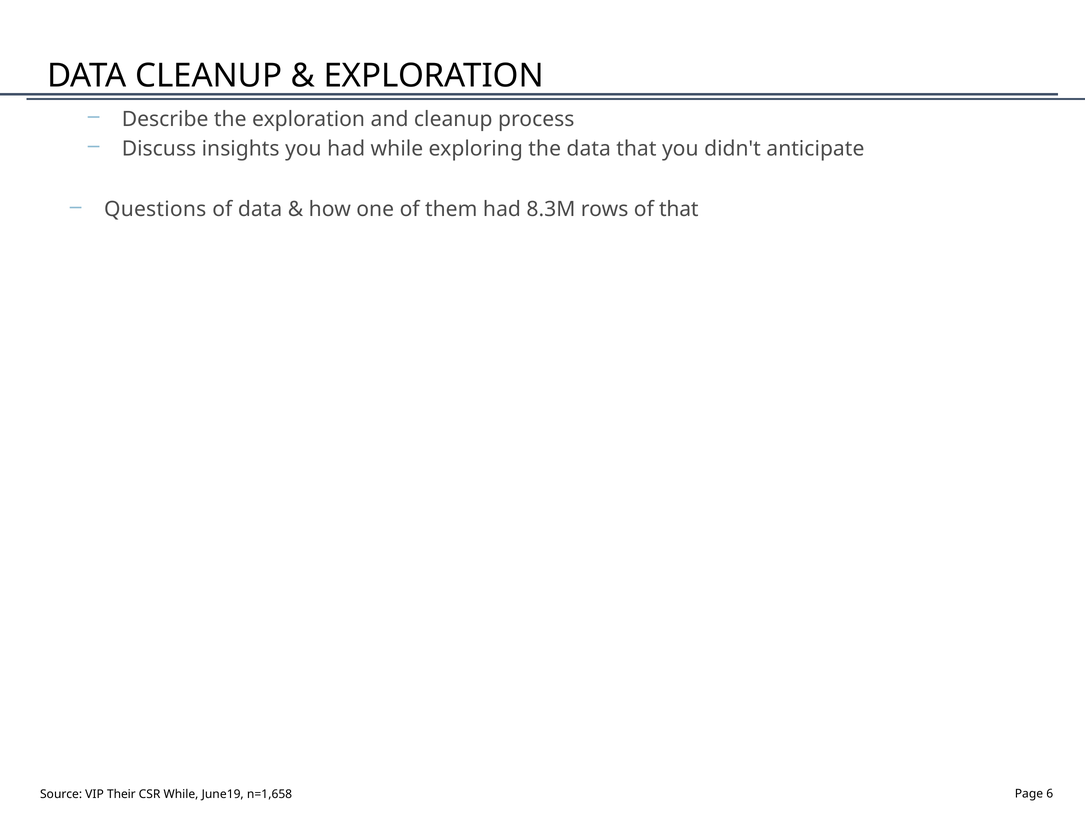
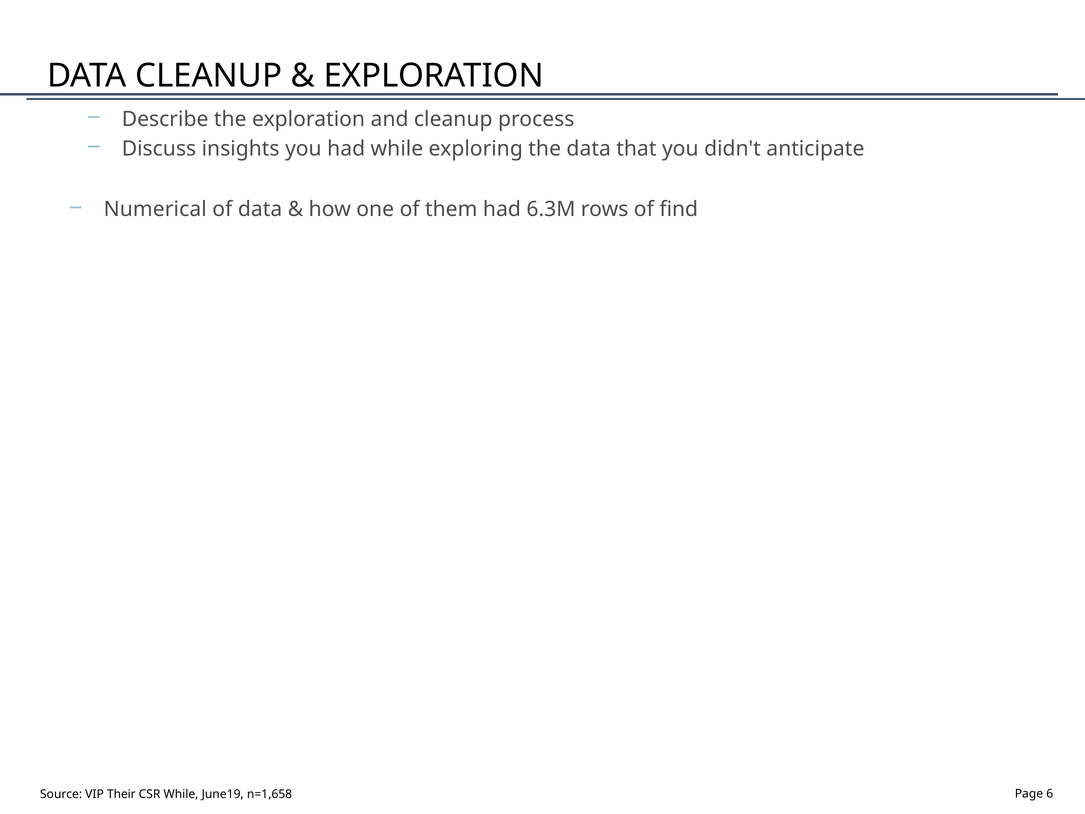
Questions: Questions -> Numerical
8.3M: 8.3M -> 6.3M
of that: that -> find
